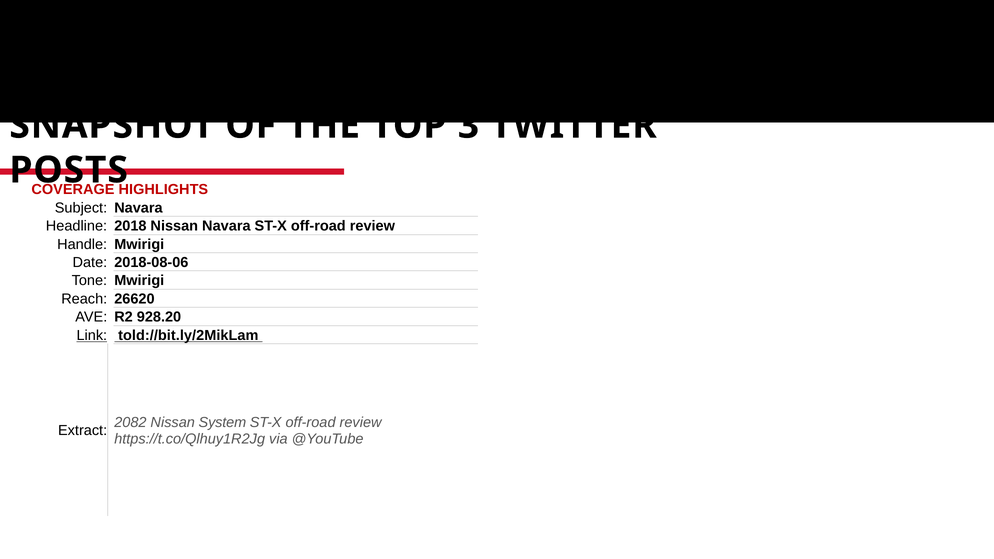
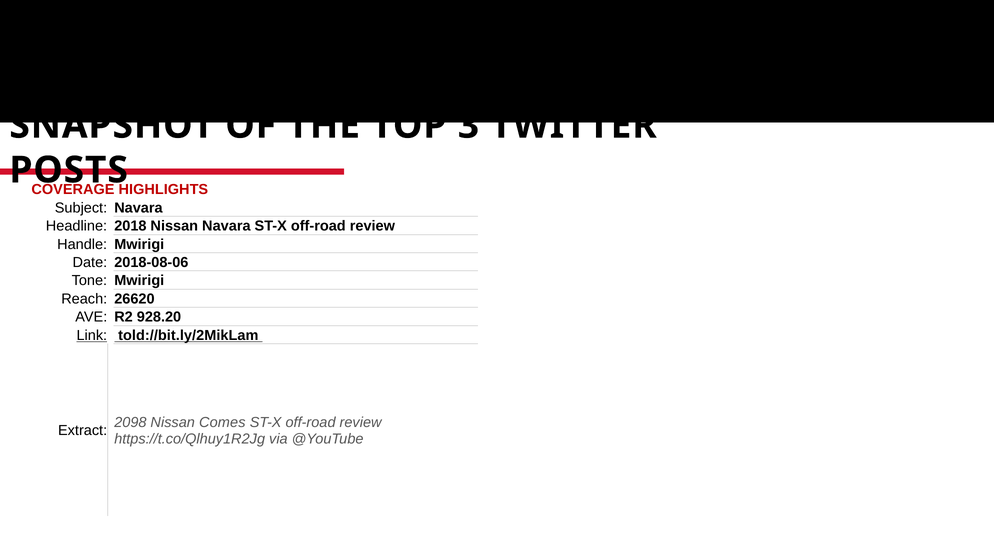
2082: 2082 -> 2098
System: System -> Comes
